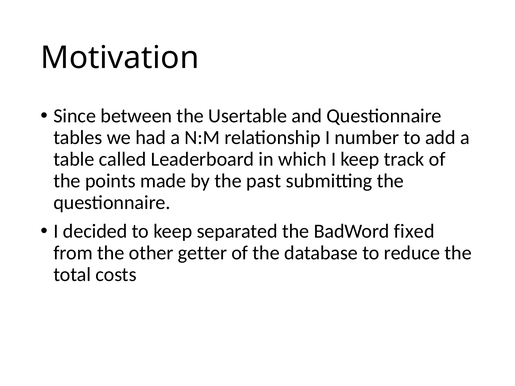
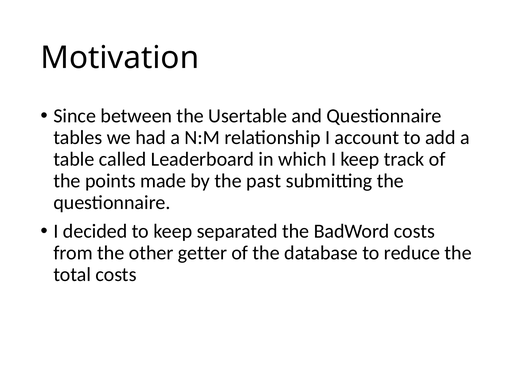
number: number -> account
BadWord fixed: fixed -> costs
